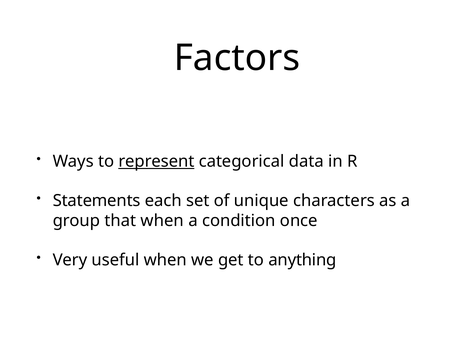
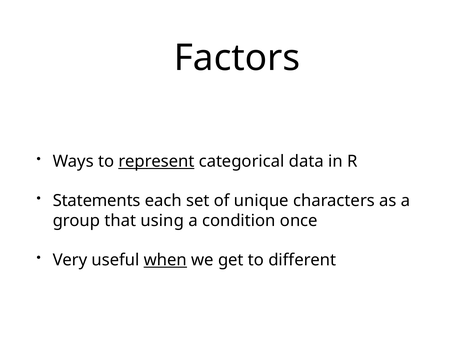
that when: when -> using
when at (165, 260) underline: none -> present
anything: anything -> different
